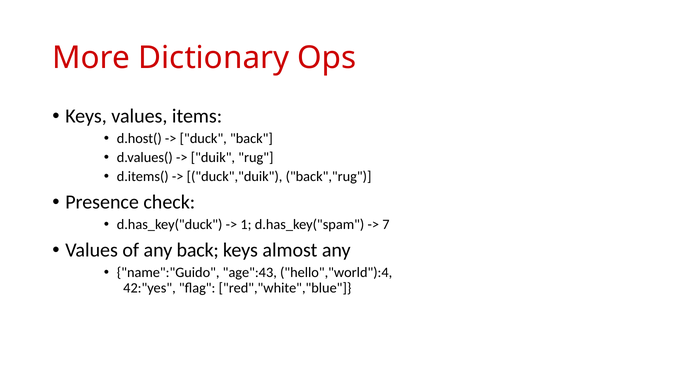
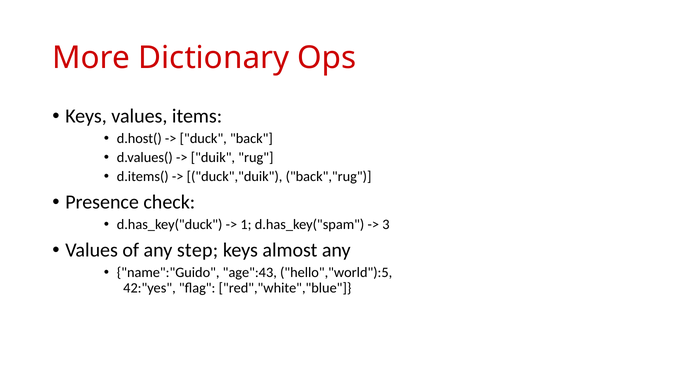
7: 7 -> 3
any back: back -> step
hello","world"):4: hello","world"):4 -> hello","world"):5
